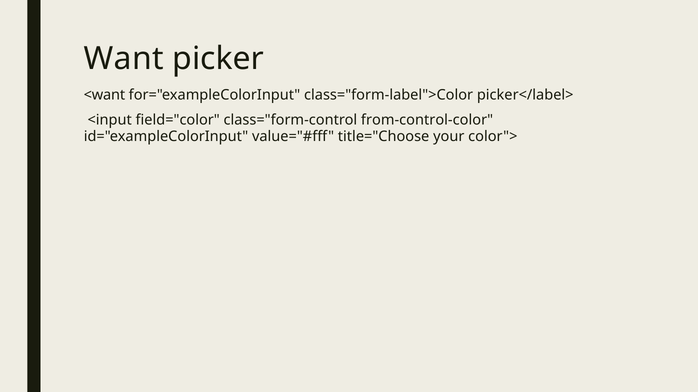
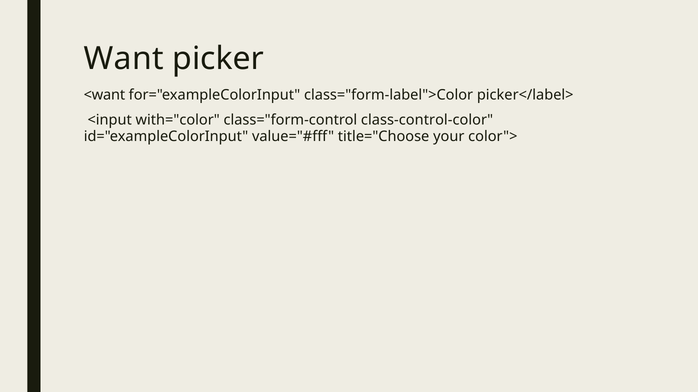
field="color: field="color -> with="color
from-control-color: from-control-color -> class-control-color
